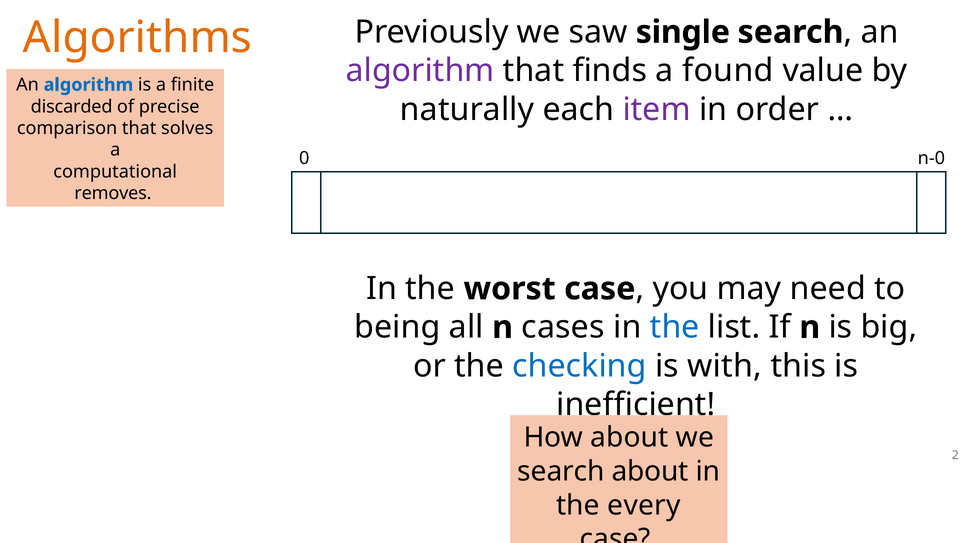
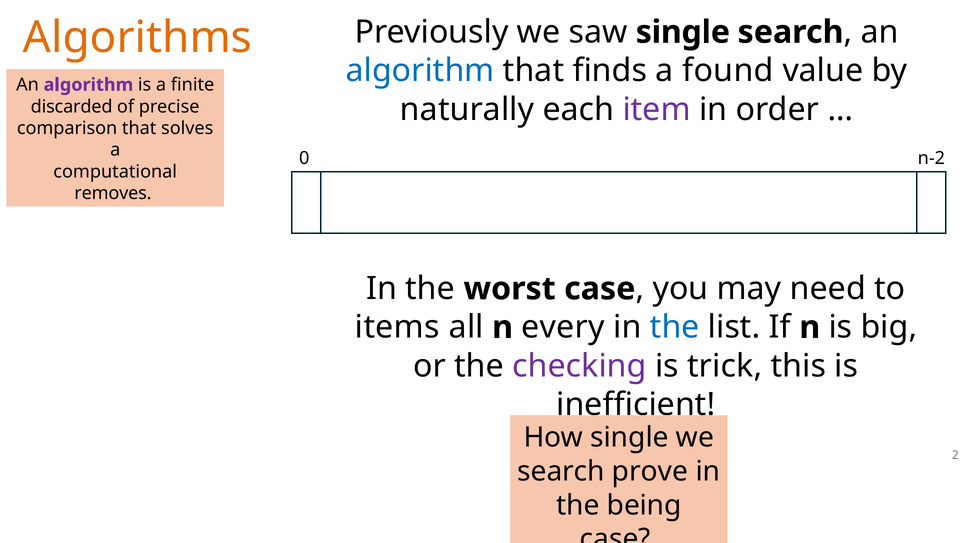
algorithm at (420, 71) colour: purple -> blue
algorithm at (88, 85) colour: blue -> purple
n-0: n-0 -> n-2
being: being -> items
cases: cases -> every
checking colour: blue -> purple
with: with -> trick
How about: about -> single
search about: about -> prove
every: every -> being
